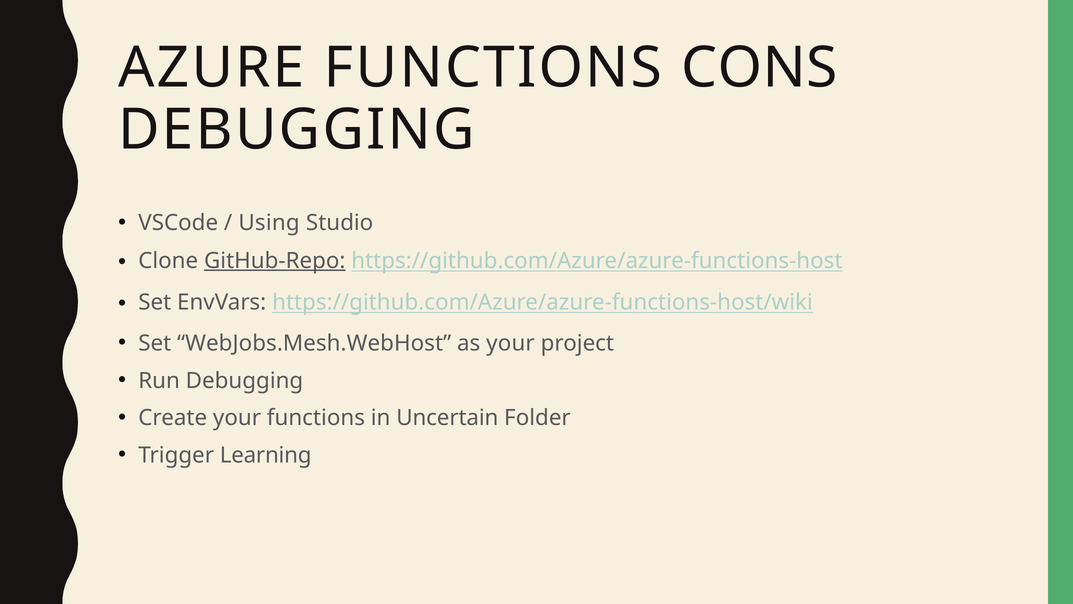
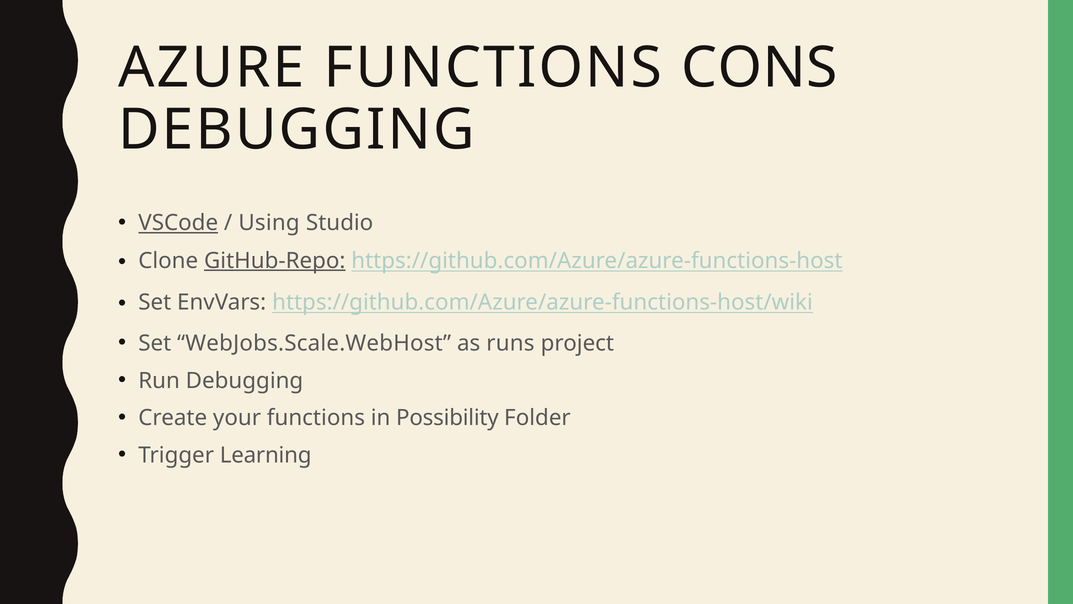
VSCode underline: none -> present
WebJobs.Mesh.WebHost: WebJobs.Mesh.WebHost -> WebJobs.Scale.WebHost
as your: your -> runs
Uncertain: Uncertain -> Possibility
